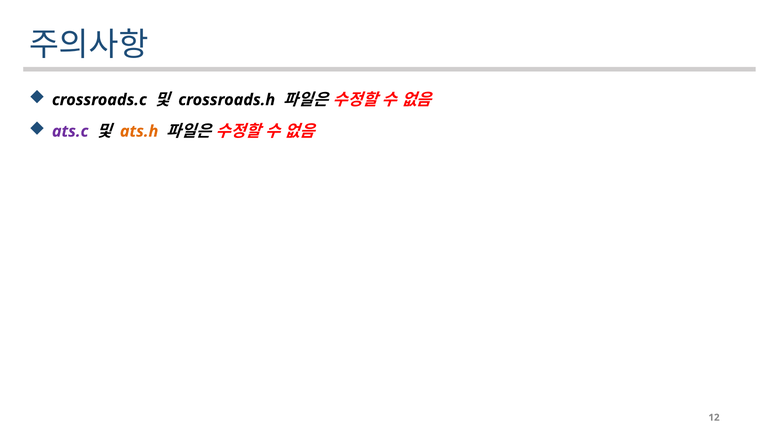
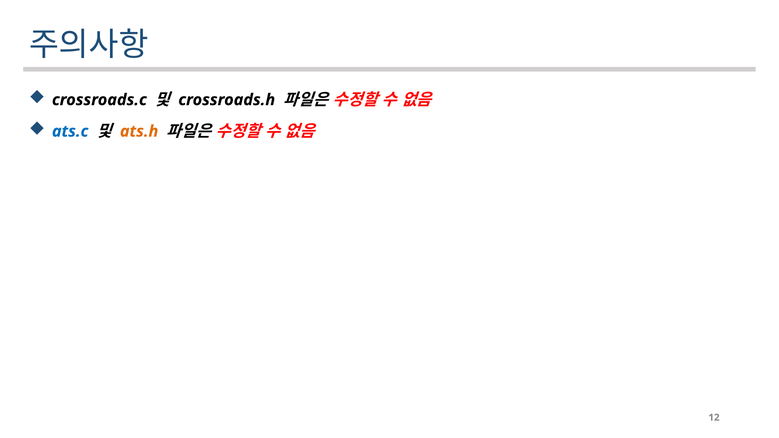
ats.c colour: purple -> blue
